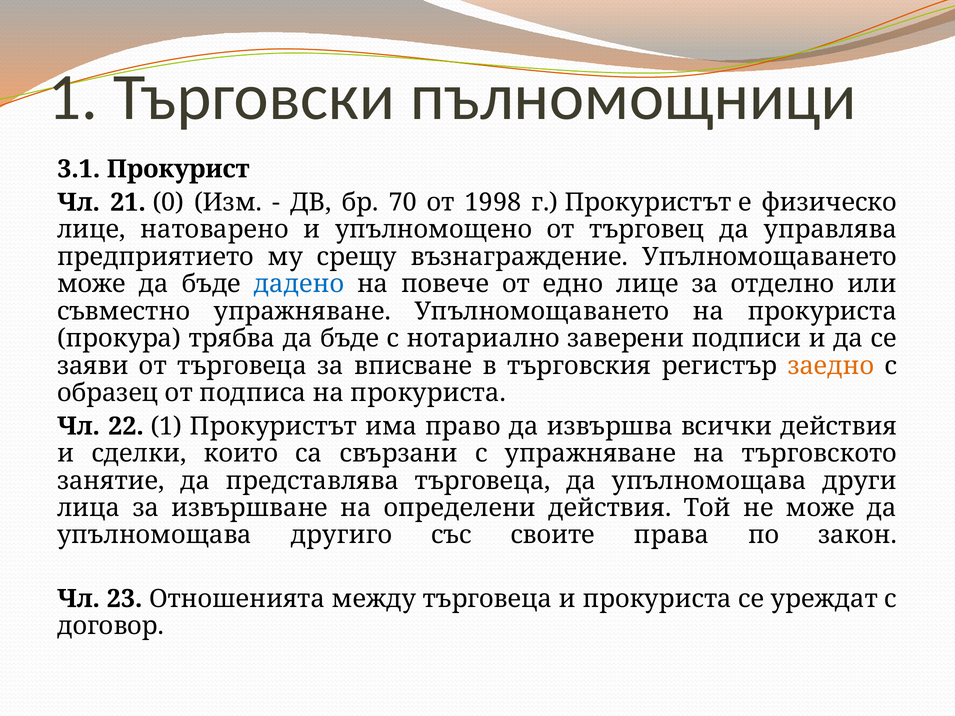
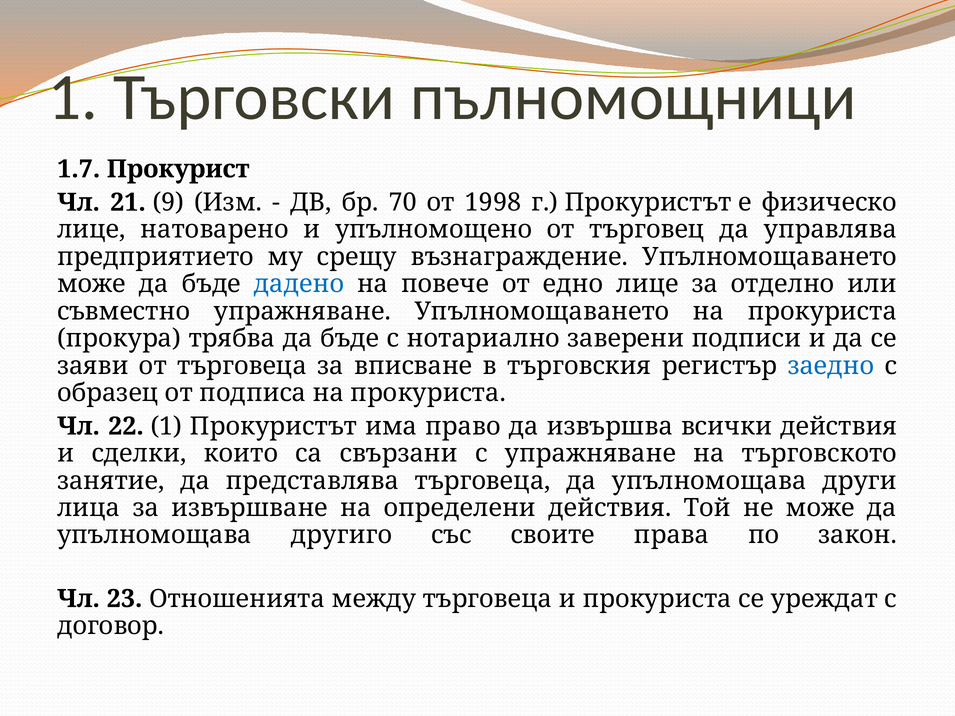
3.1: 3.1 -> 1.7
0: 0 -> 9
заедно colour: orange -> blue
